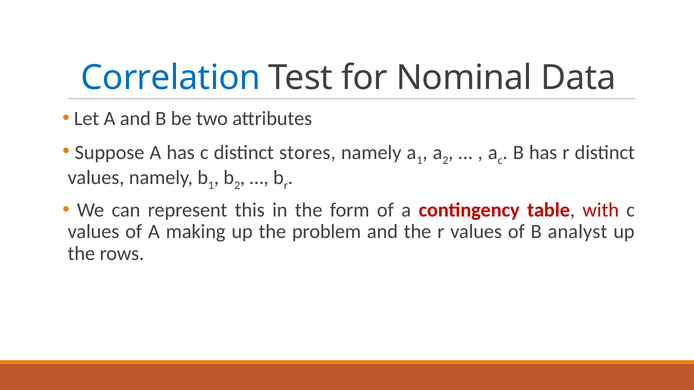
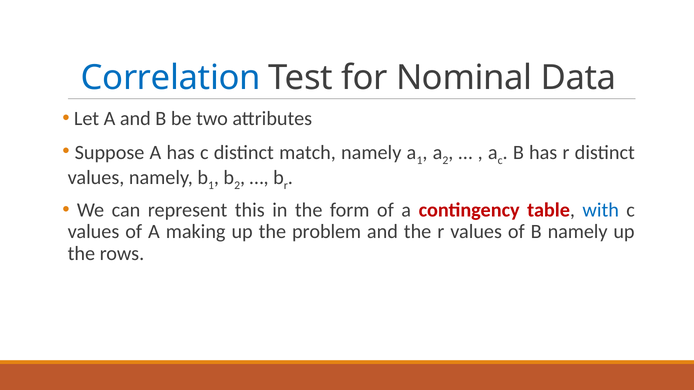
stores: stores -> match
with colour: red -> blue
B analyst: analyst -> namely
